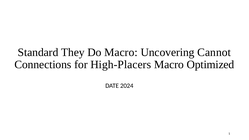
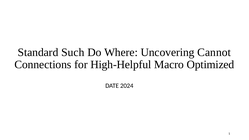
They: They -> Such
Do Macro: Macro -> Where
High-Placers: High-Placers -> High-Helpful
